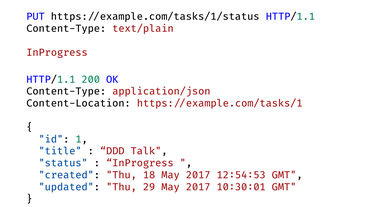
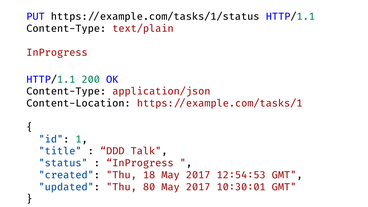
29: 29 -> 80
